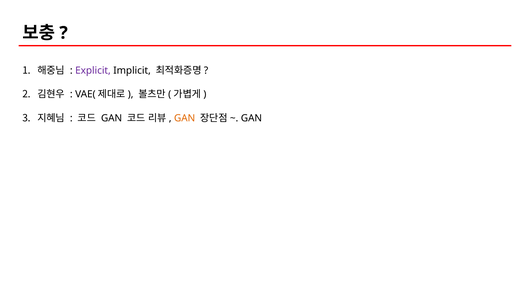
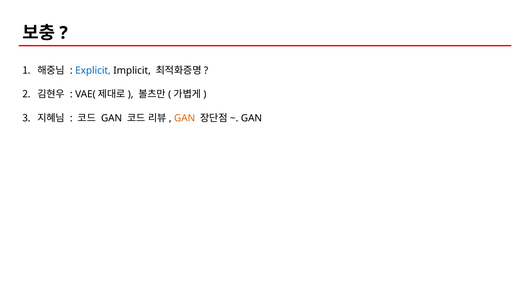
Explicit colour: purple -> blue
